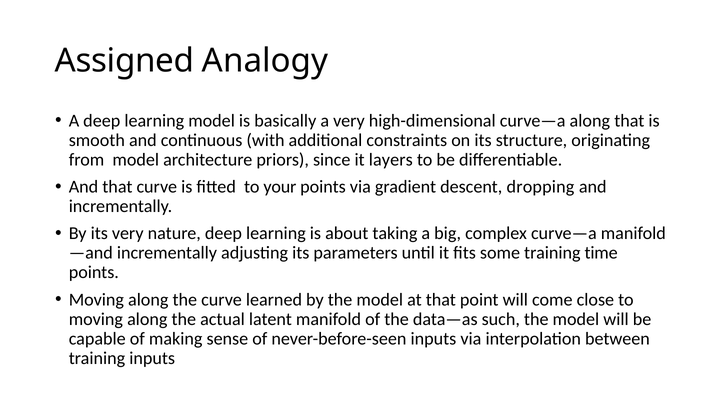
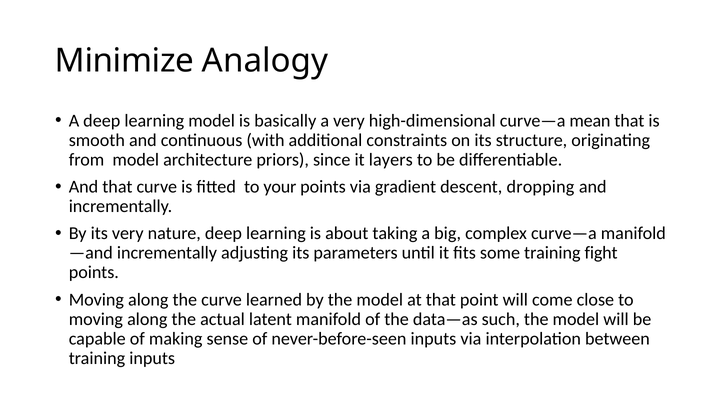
Assigned: Assigned -> Minimize
curve—a along: along -> mean
time: time -> fight
